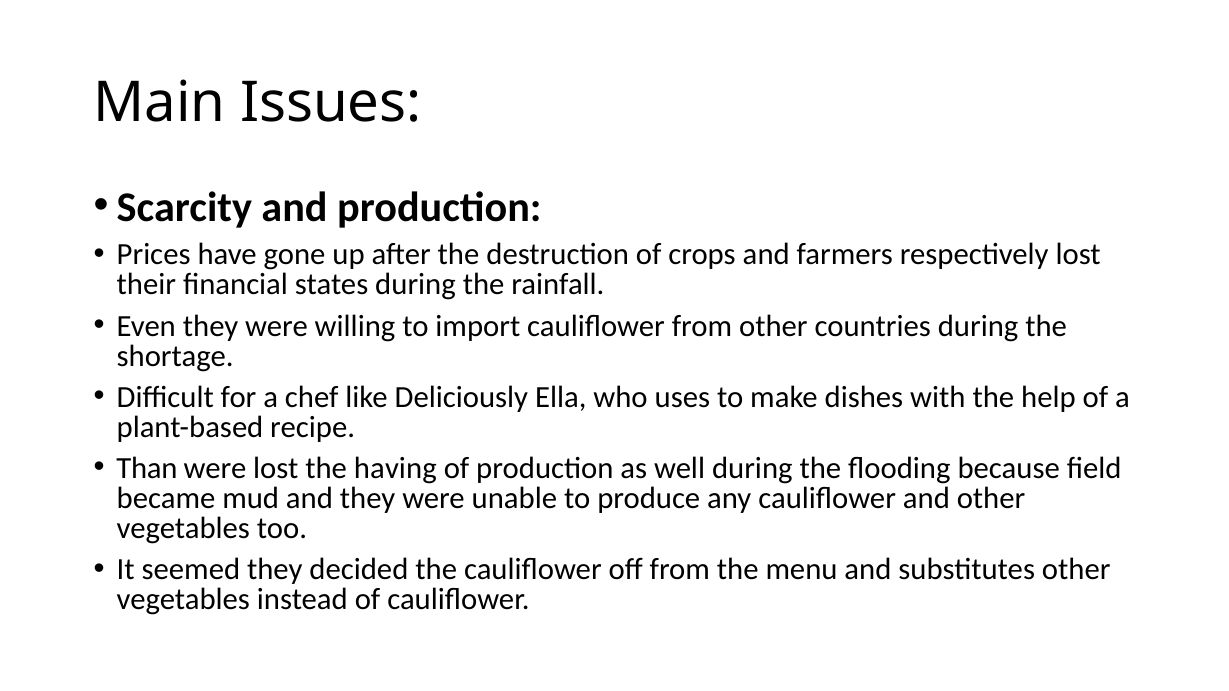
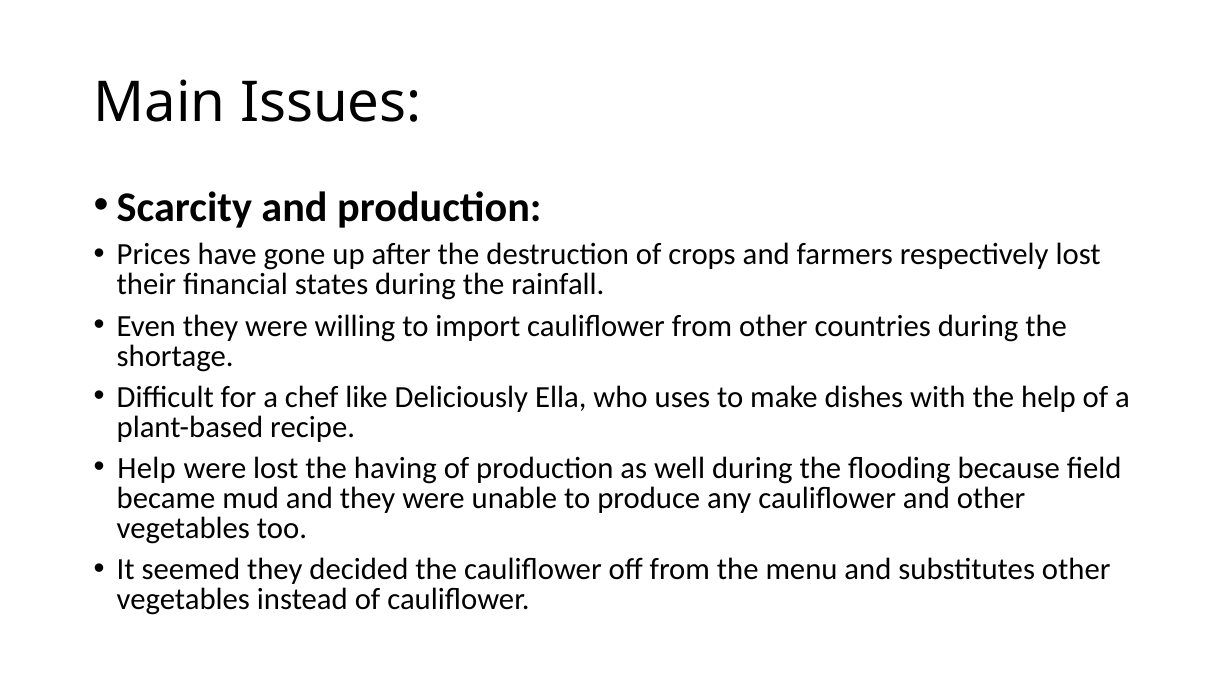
Than at (147, 469): Than -> Help
